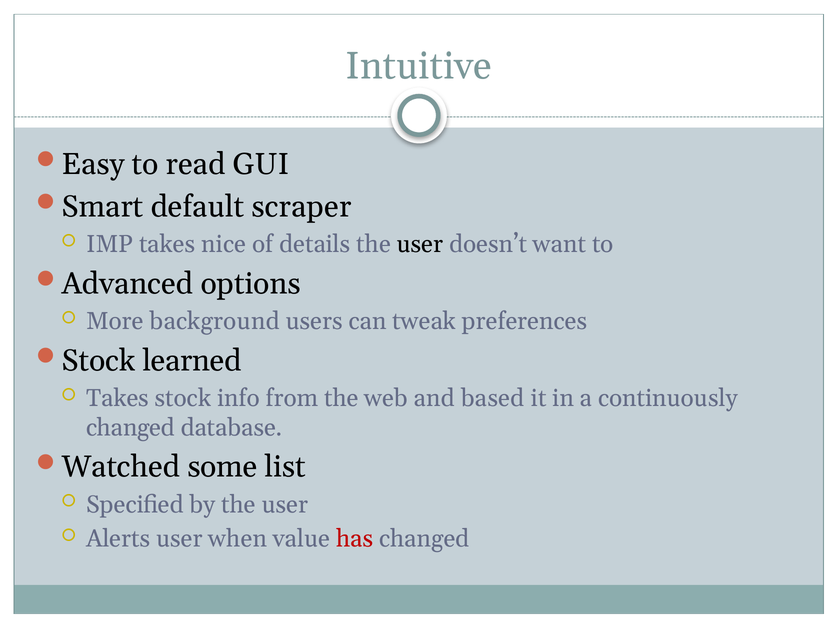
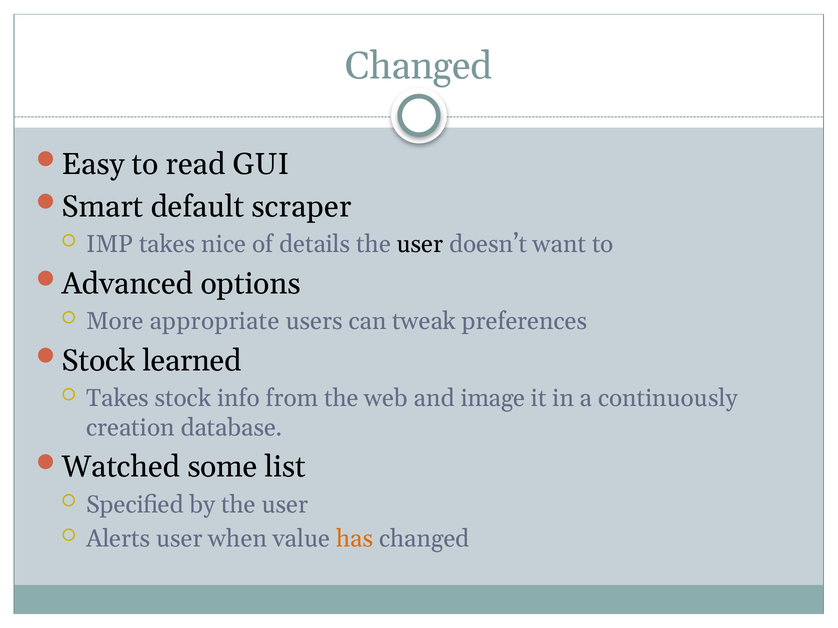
Intuitive at (419, 66): Intuitive -> Changed
background: background -> appropriate
based: based -> image
changed at (131, 428): changed -> creation
has colour: red -> orange
